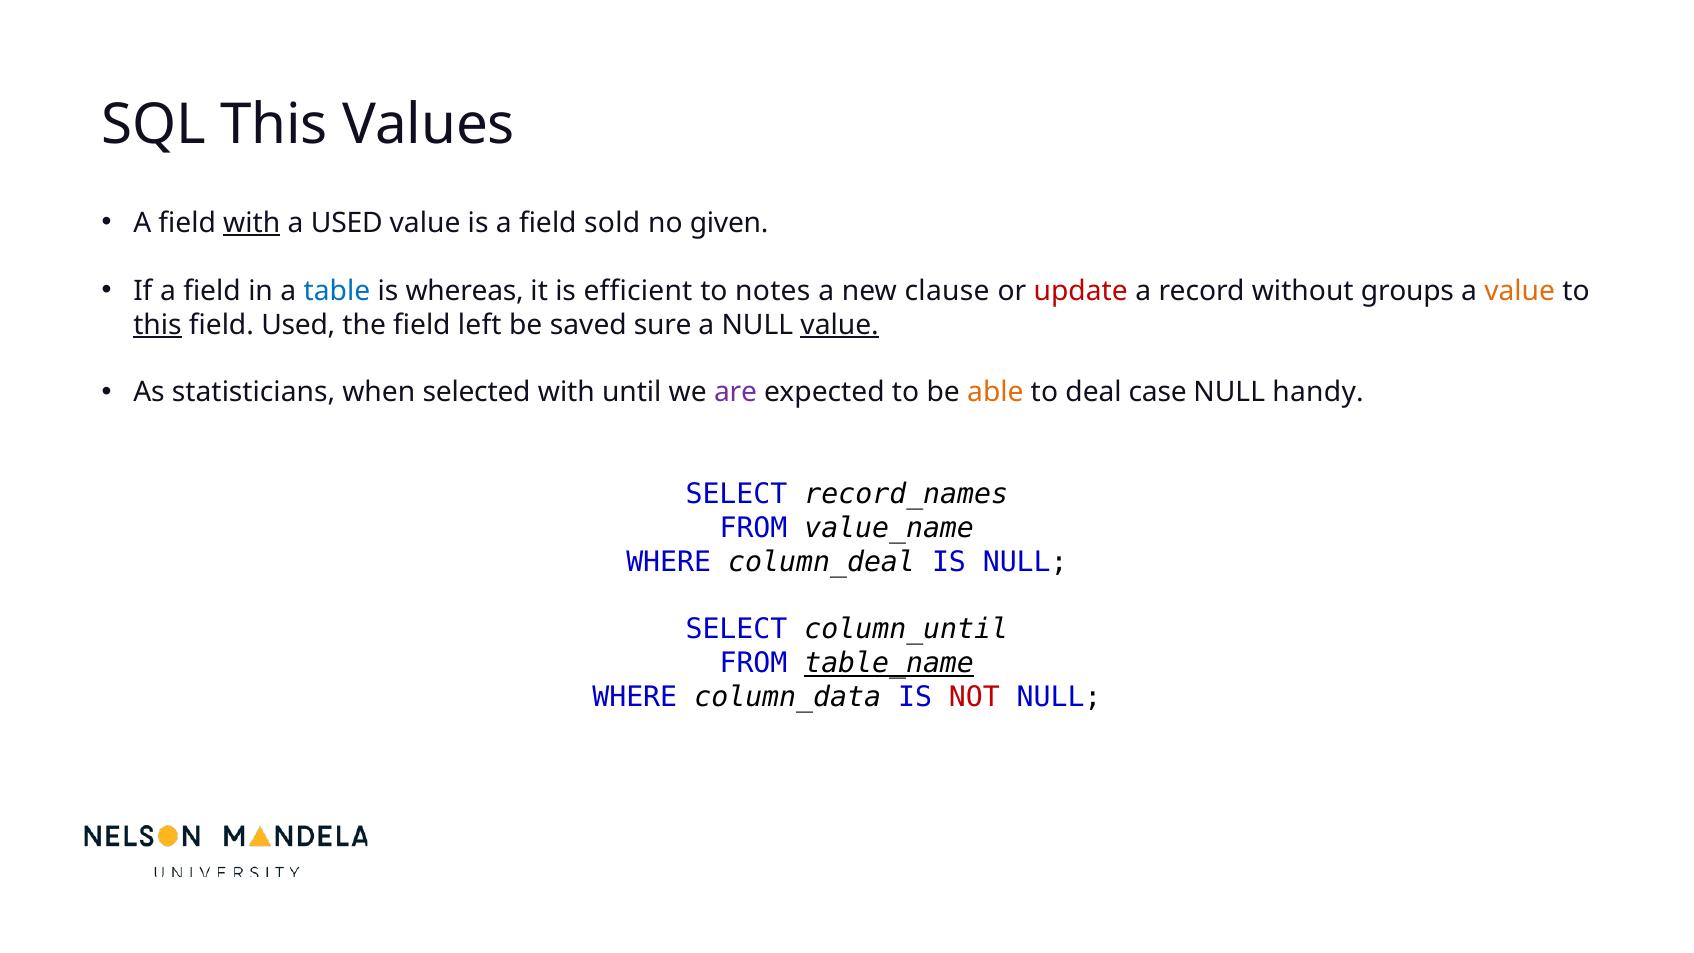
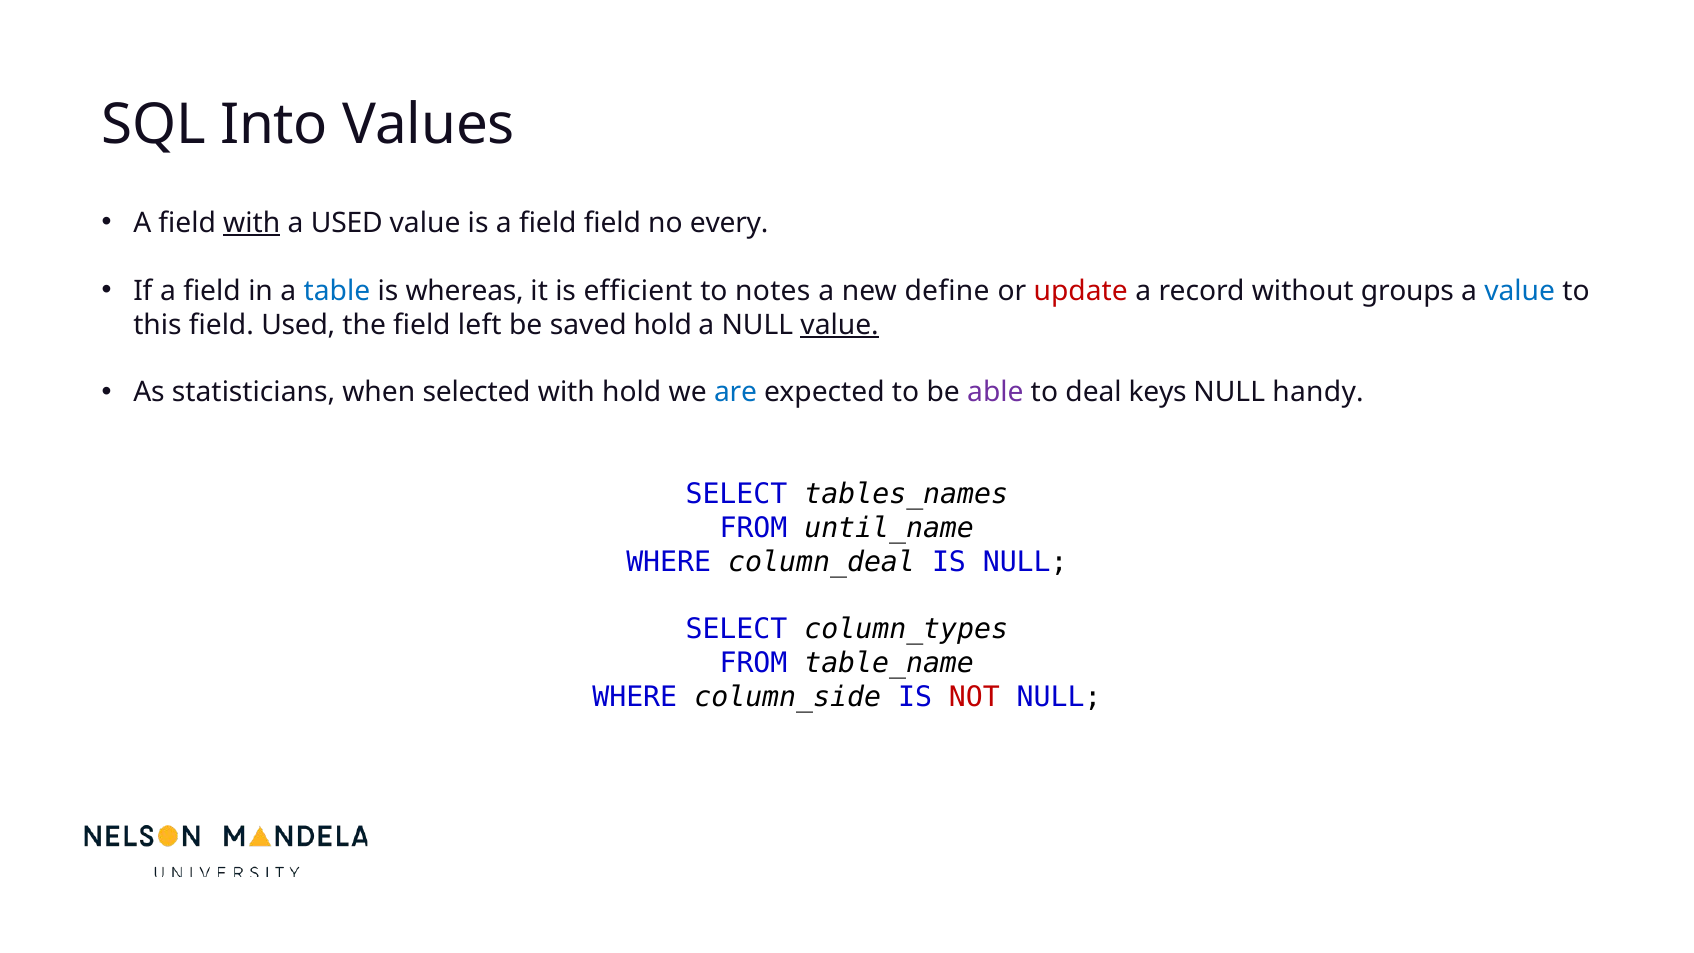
SQL This: This -> Into
field sold: sold -> field
given: given -> every
clause: clause -> define
value at (1520, 291) colour: orange -> blue
this at (157, 325) underline: present -> none
saved sure: sure -> hold
with until: until -> hold
are colour: purple -> blue
able colour: orange -> purple
case: case -> keys
record_names: record_names -> tables_names
value_name: value_name -> until_name
column_until: column_until -> column_types
table_name underline: present -> none
column_data: column_data -> column_side
